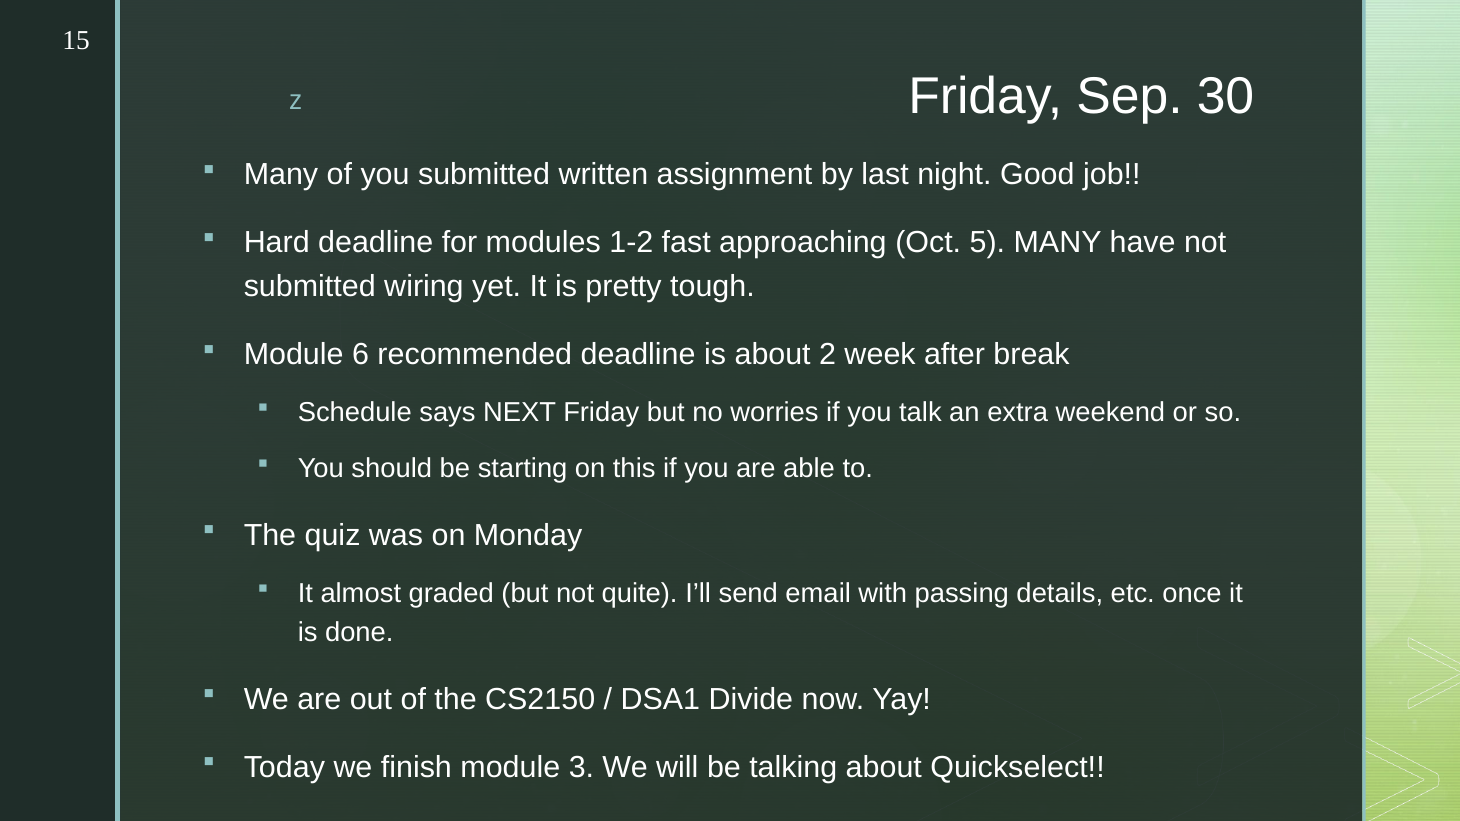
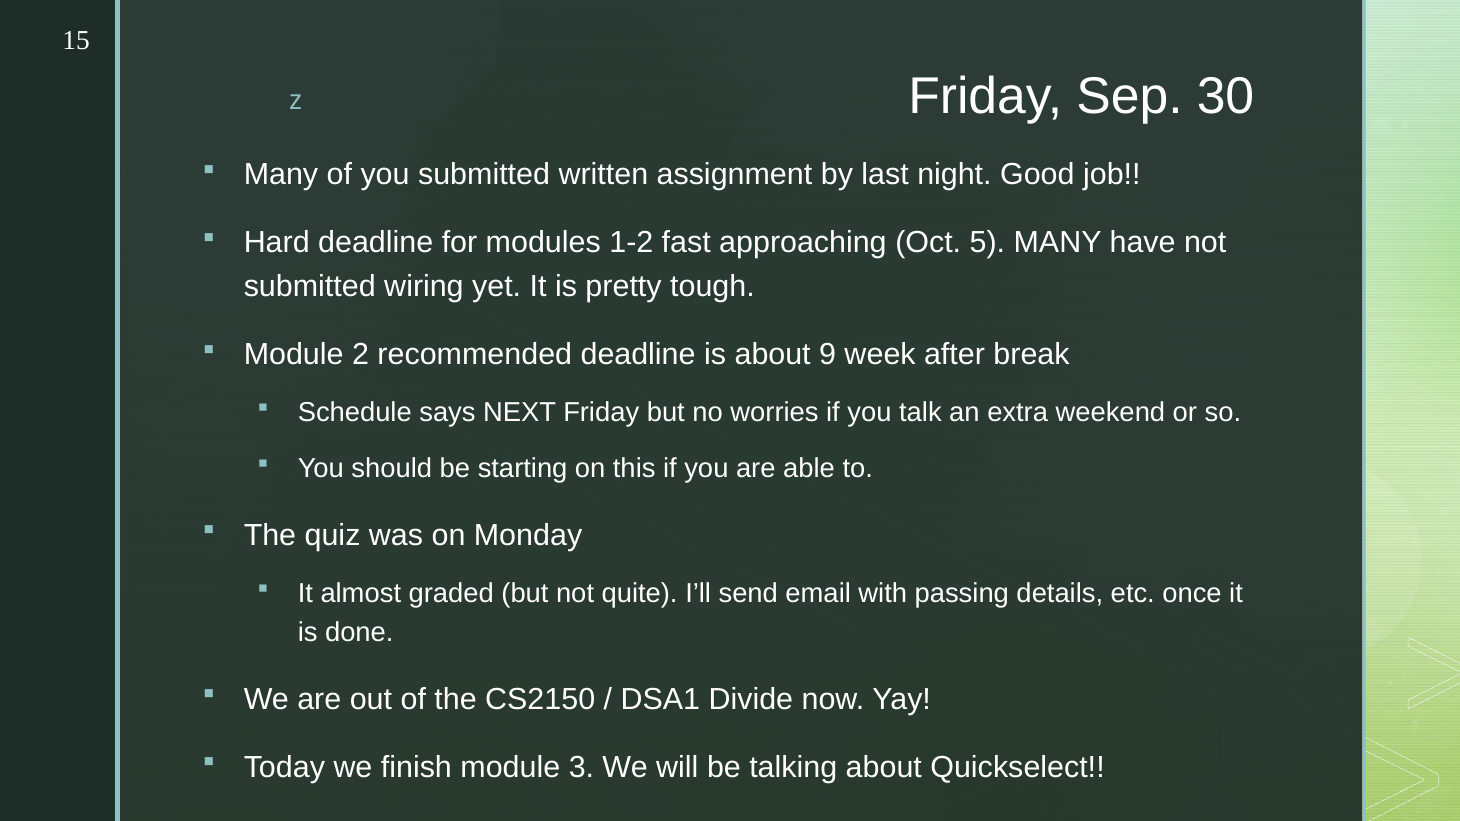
6: 6 -> 2
2: 2 -> 9
